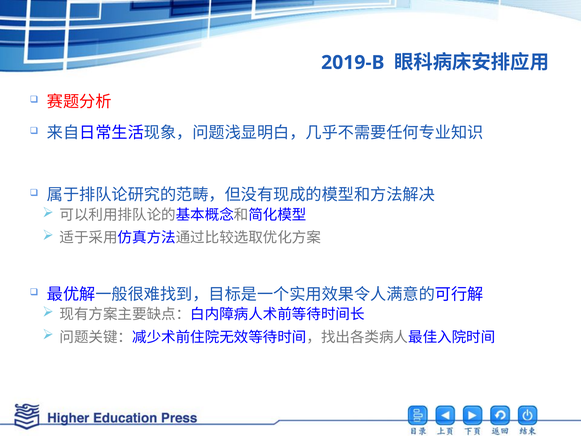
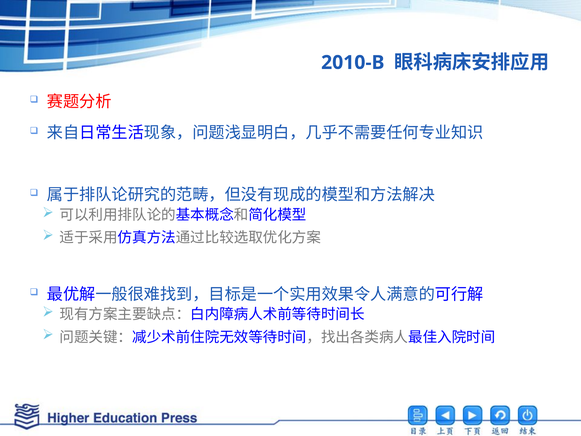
2019-B: 2019-B -> 2010-B
